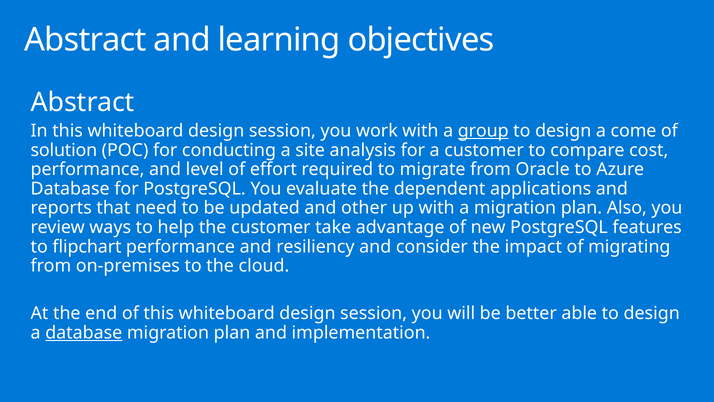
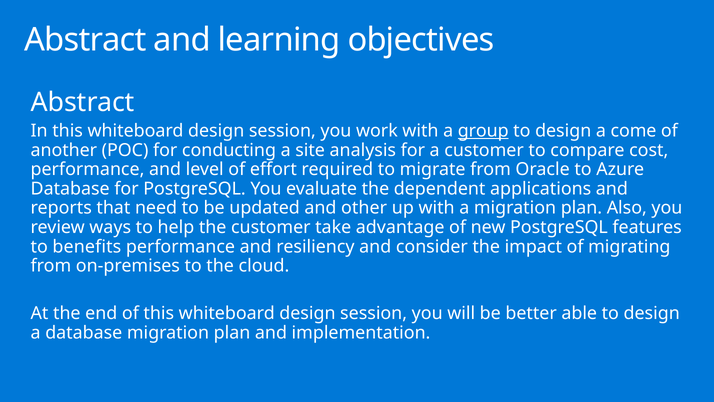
solution: solution -> another
flipchart: flipchart -> benefits
database at (84, 332) underline: present -> none
